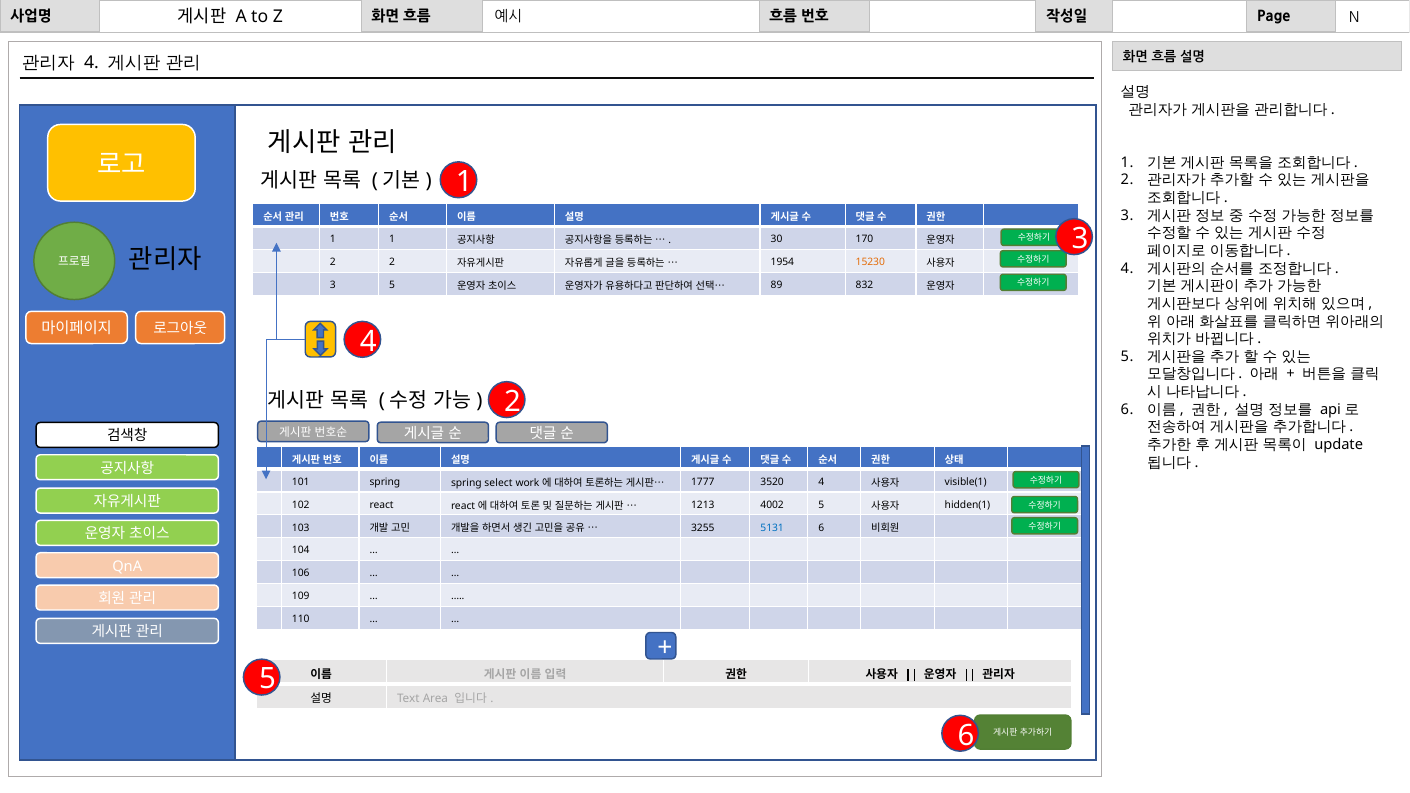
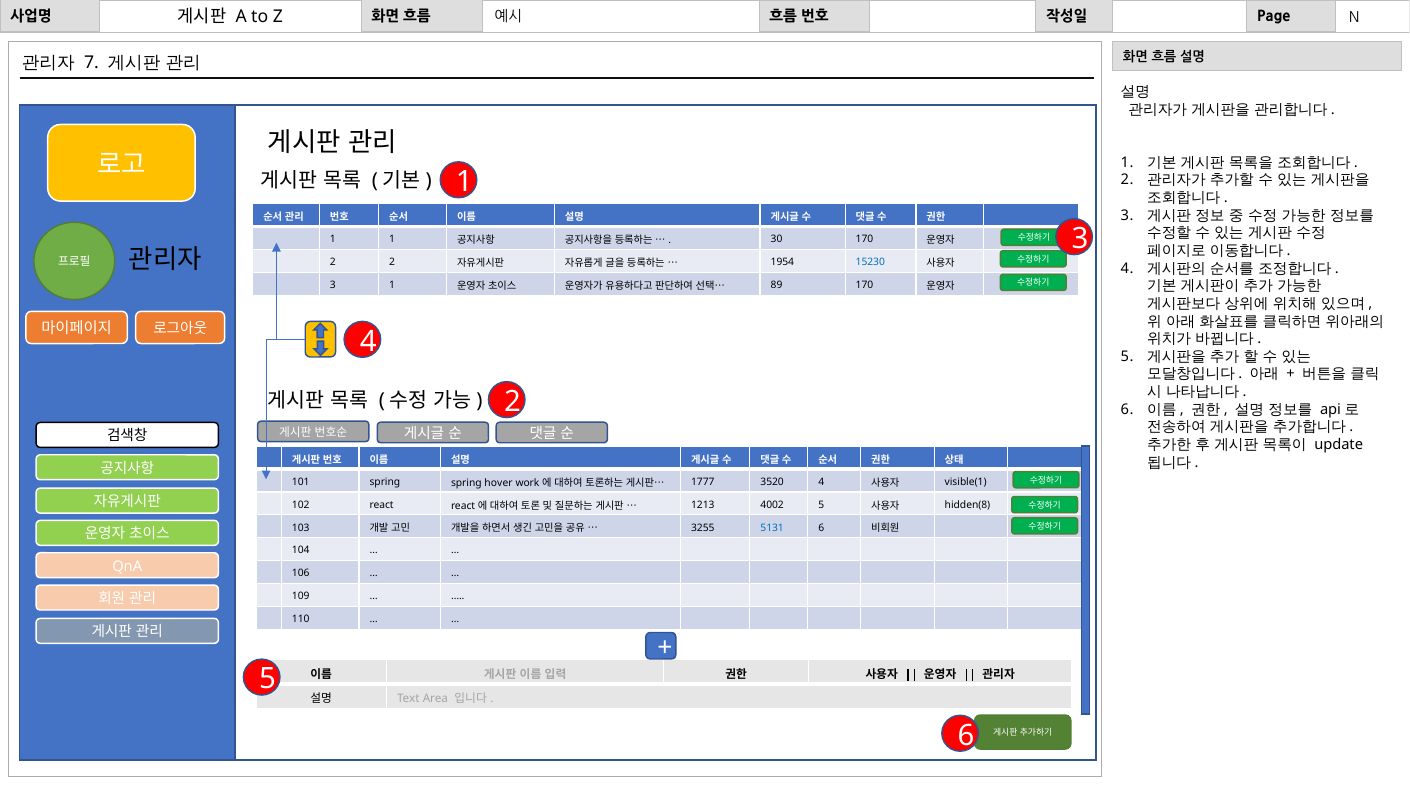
4 at (91, 63): 4 -> 7
15230 colour: orange -> blue
3 5: 5 -> 1
89 832: 832 -> 170
select: select -> hover
hidden(1: hidden(1 -> hidden(8
